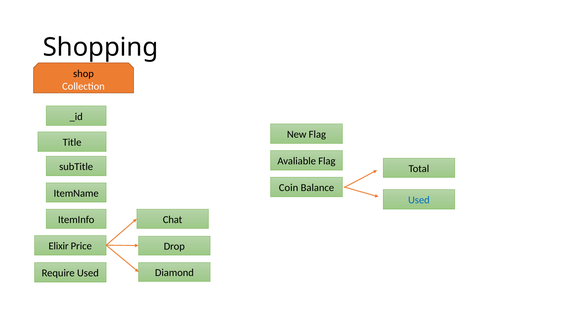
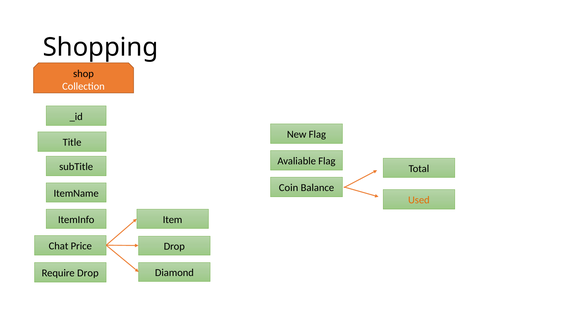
Used at (419, 200) colour: blue -> orange
Chat: Chat -> Item
Elixir: Elixir -> Chat
Require Used: Used -> Drop
